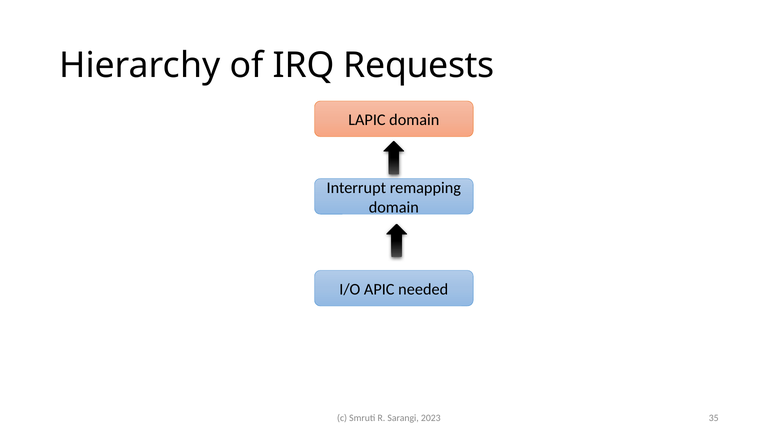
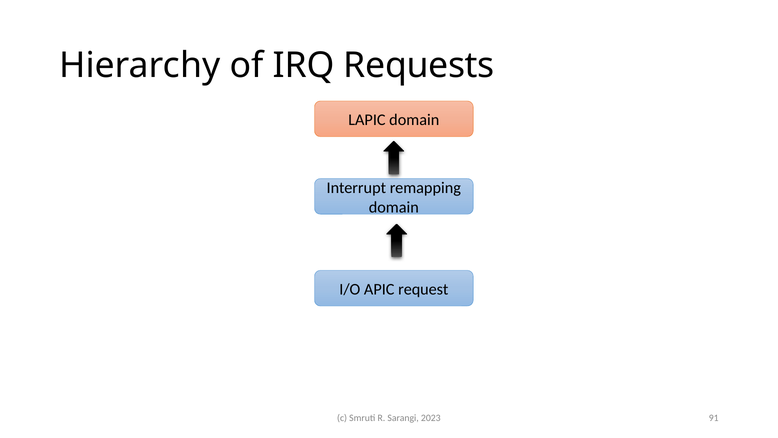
needed: needed -> request
35: 35 -> 91
